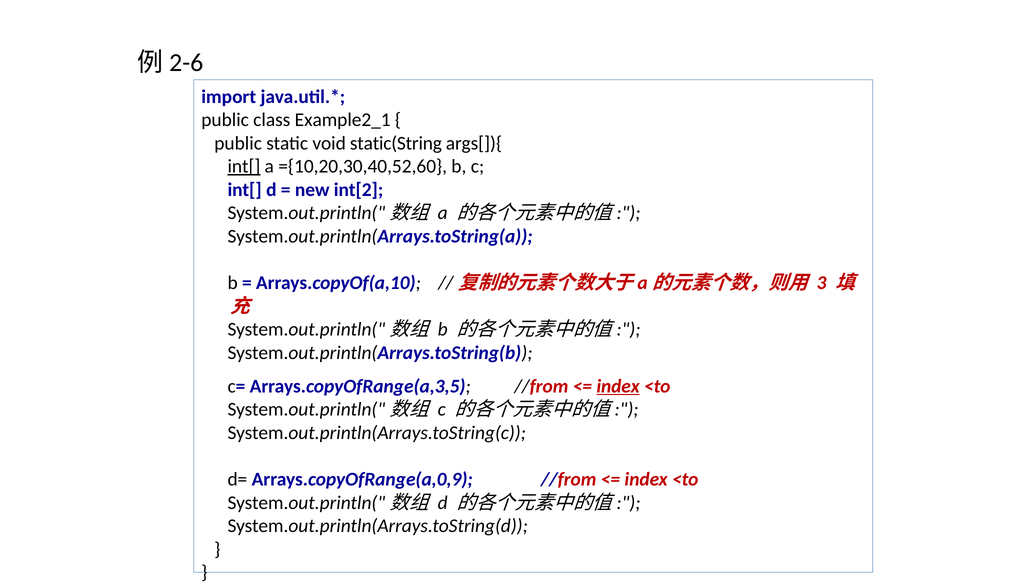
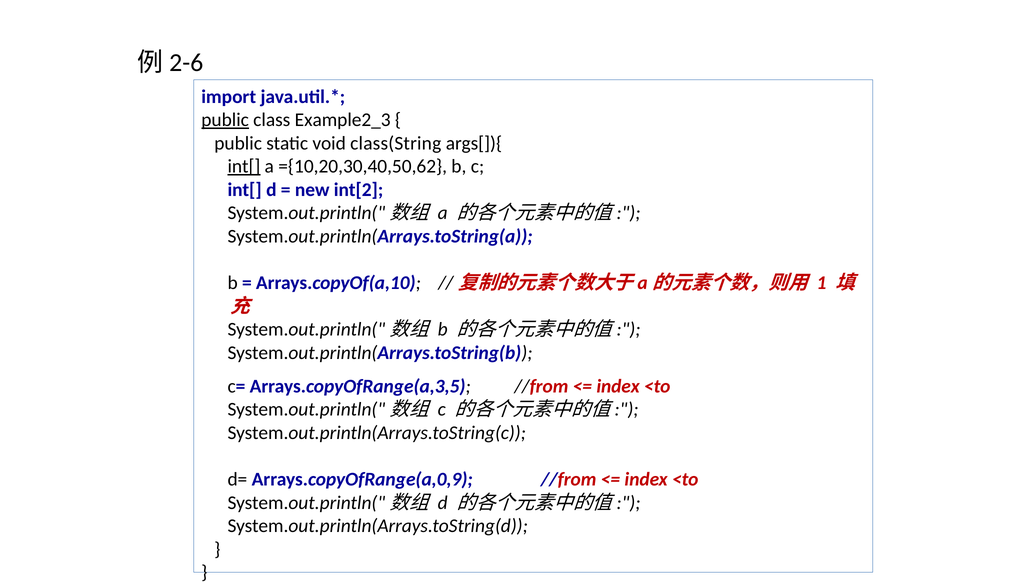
public at (225, 120) underline: none -> present
Example2_1: Example2_1 -> Example2_3
static(String: static(String -> class(String
={10,20,30,40,52,60: ={10,20,30,40,52,60 -> ={10,20,30,40,50,62
3: 3 -> 1
index at (618, 386) underline: present -> none
